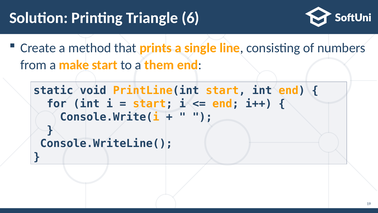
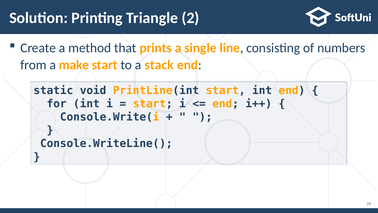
6: 6 -> 2
them: them -> stack
